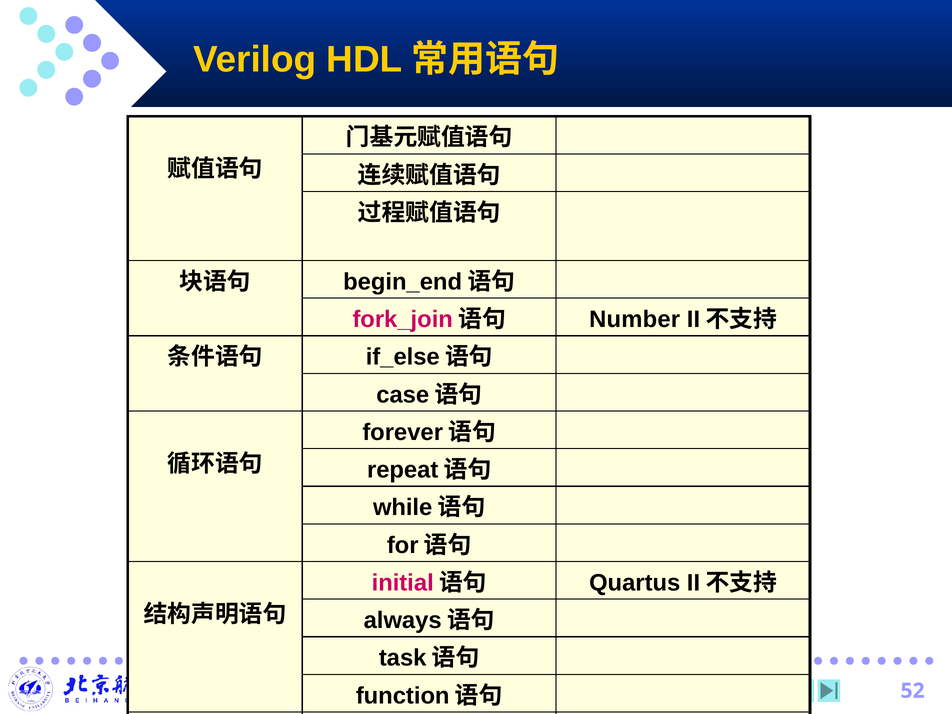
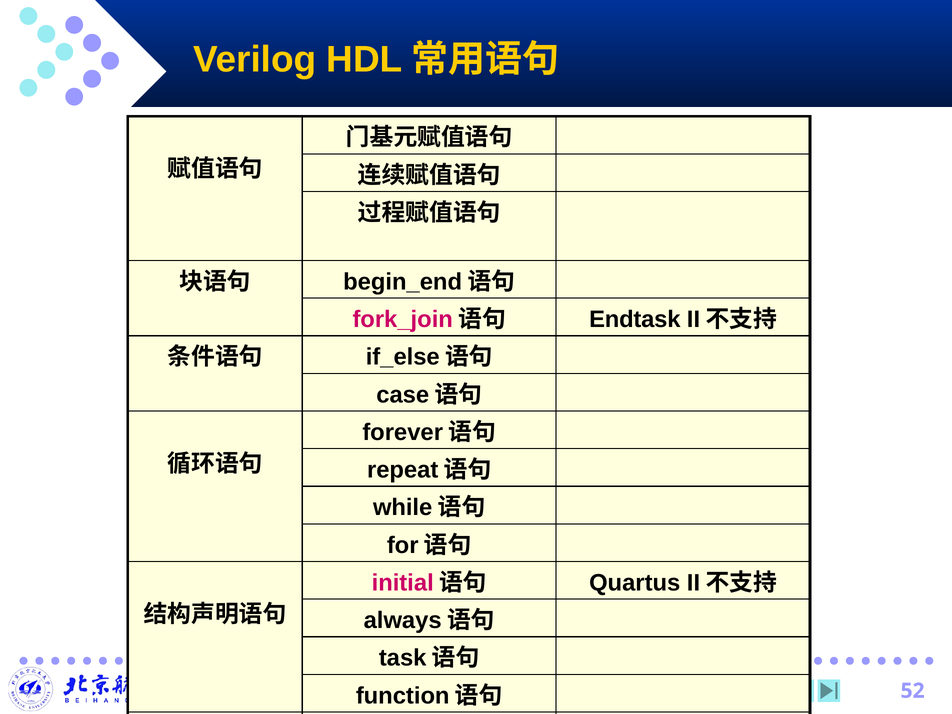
Number: Number -> Endtask
